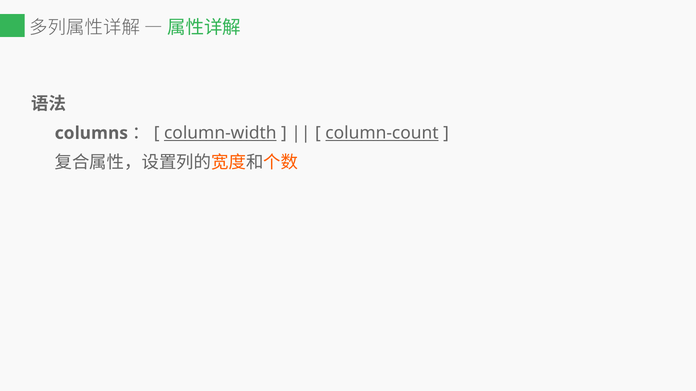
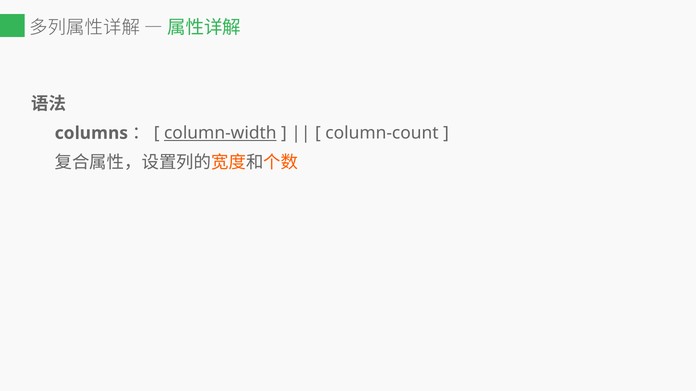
column-count underline: present -> none
